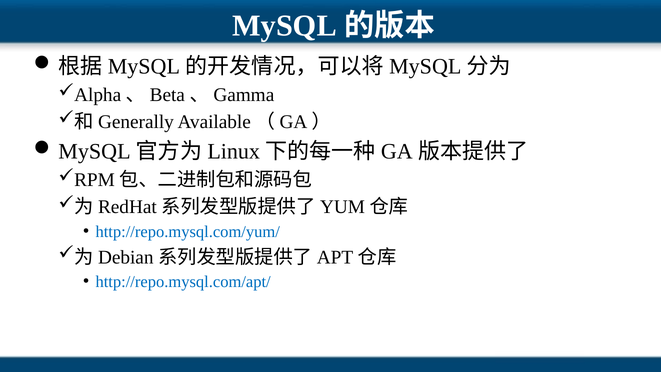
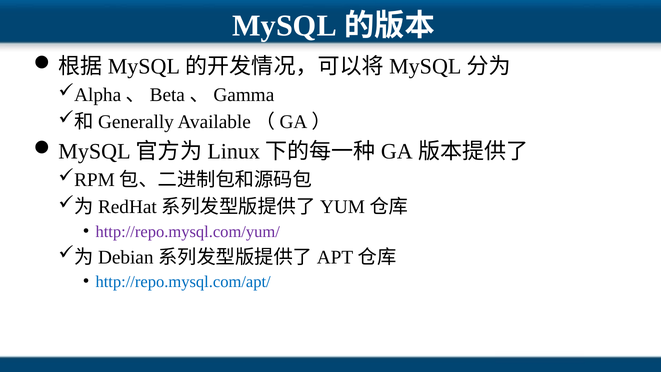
http://repo.mysql.com/yum/ colour: blue -> purple
